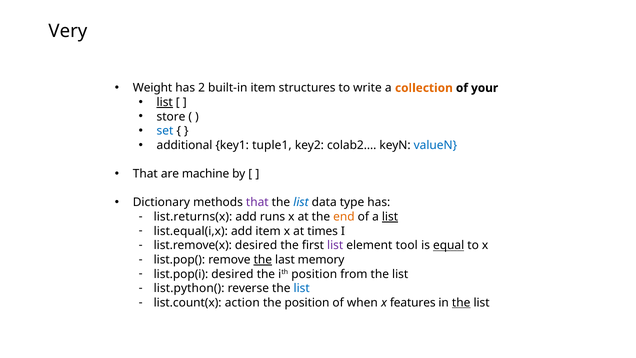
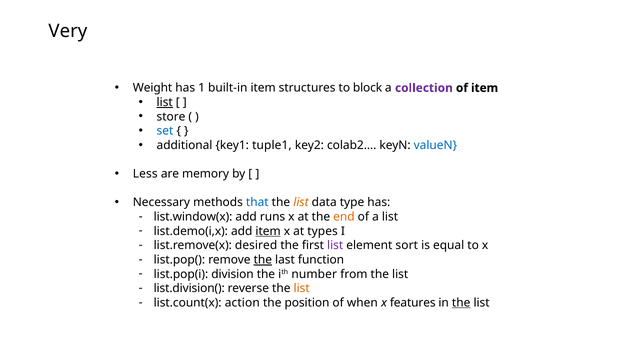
2: 2 -> 1
write: write -> block
collection colour: orange -> purple
of your: your -> item
That at (145, 174): That -> Less
machine: machine -> memory
Dictionary: Dictionary -> Necessary
that at (257, 202) colour: purple -> blue
list at (301, 202) colour: blue -> orange
list.returns(x: list.returns(x -> list.window(x
list at (390, 217) underline: present -> none
list.equal(i,x: list.equal(i,x -> list.demo(i,x
item at (268, 231) underline: none -> present
times: times -> types
tool: tool -> sort
equal underline: present -> none
memory: memory -> function
list.pop(i desired: desired -> division
ith position: position -> number
list.python(: list.python( -> list.division(
list at (302, 288) colour: blue -> orange
